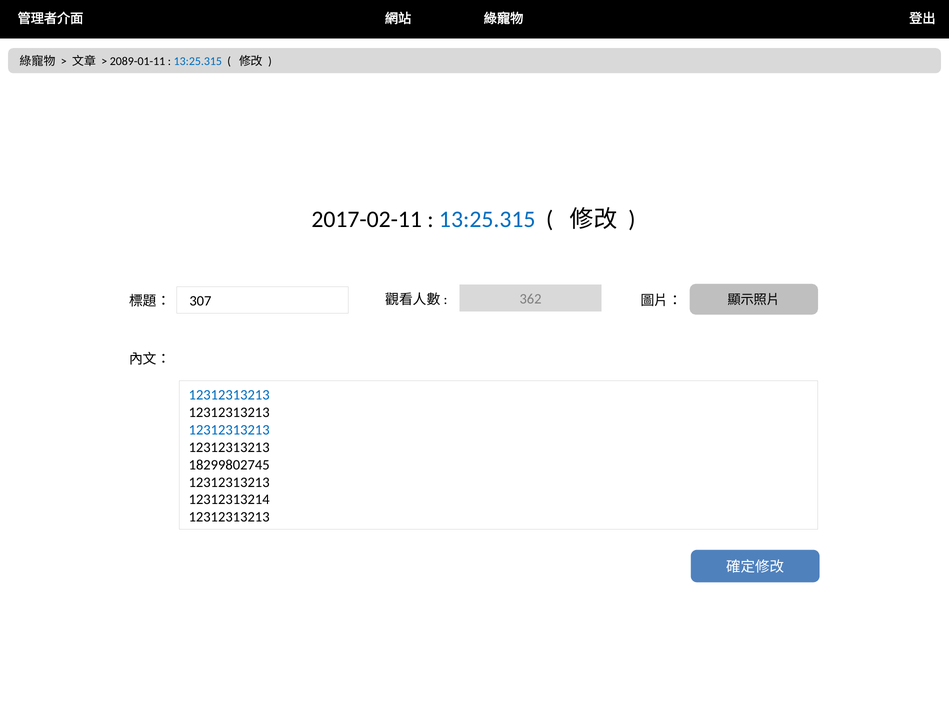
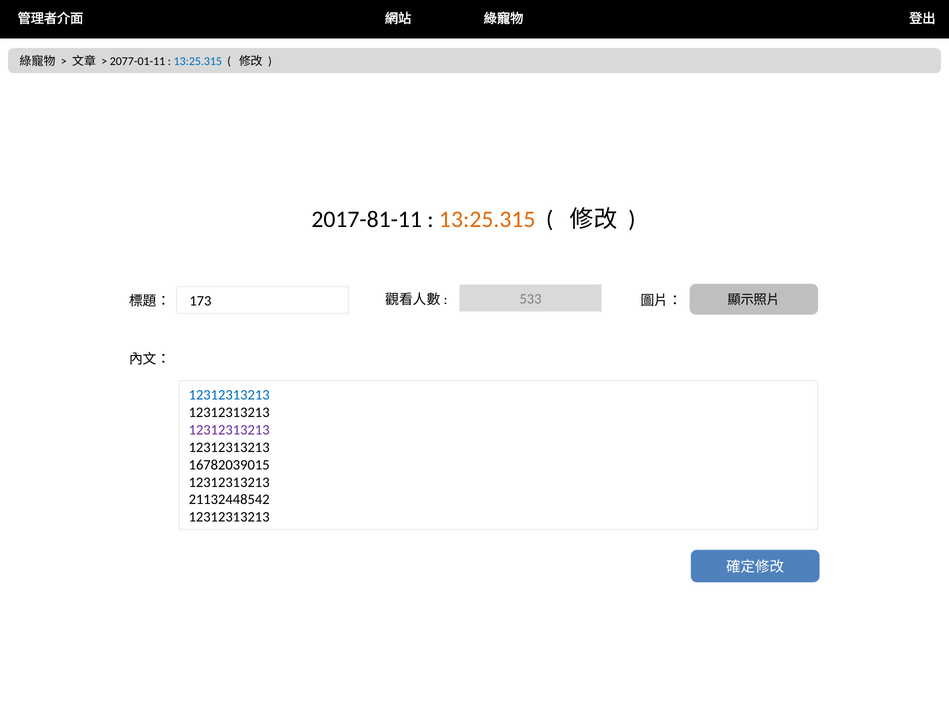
2089-01-11: 2089-01-11 -> 2077-01-11
2017-02-11: 2017-02-11 -> 2017-81-11
13:25.315 at (487, 219) colour: blue -> orange
362: 362 -> 533
307: 307 -> 173
12312313213 at (229, 430) colour: blue -> purple
18299802745: 18299802745 -> 16782039015
12312313214: 12312313214 -> 21132448542
